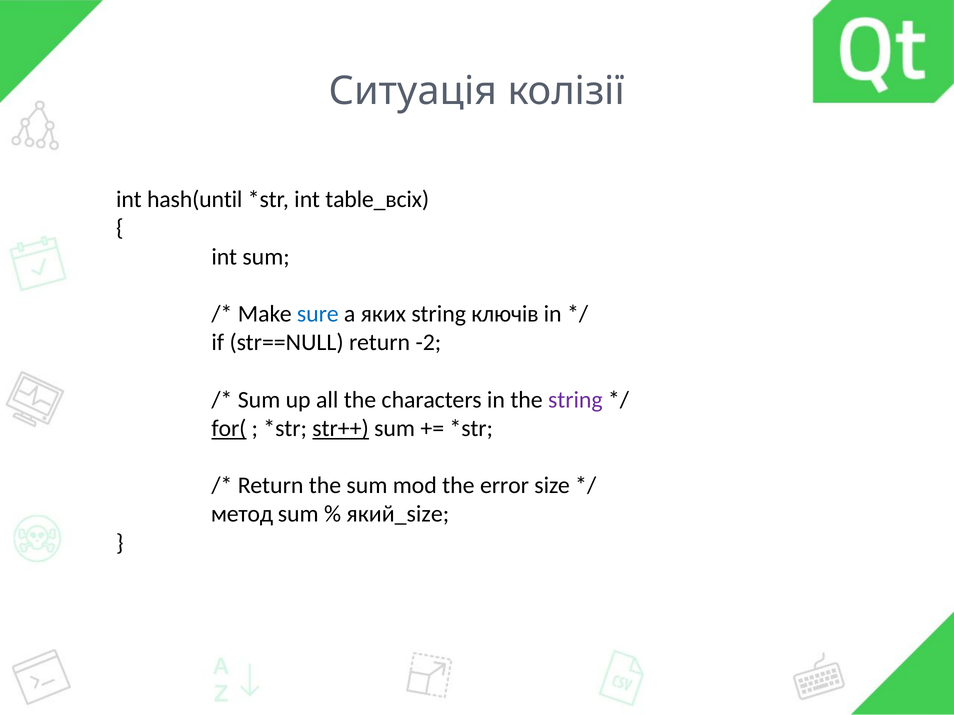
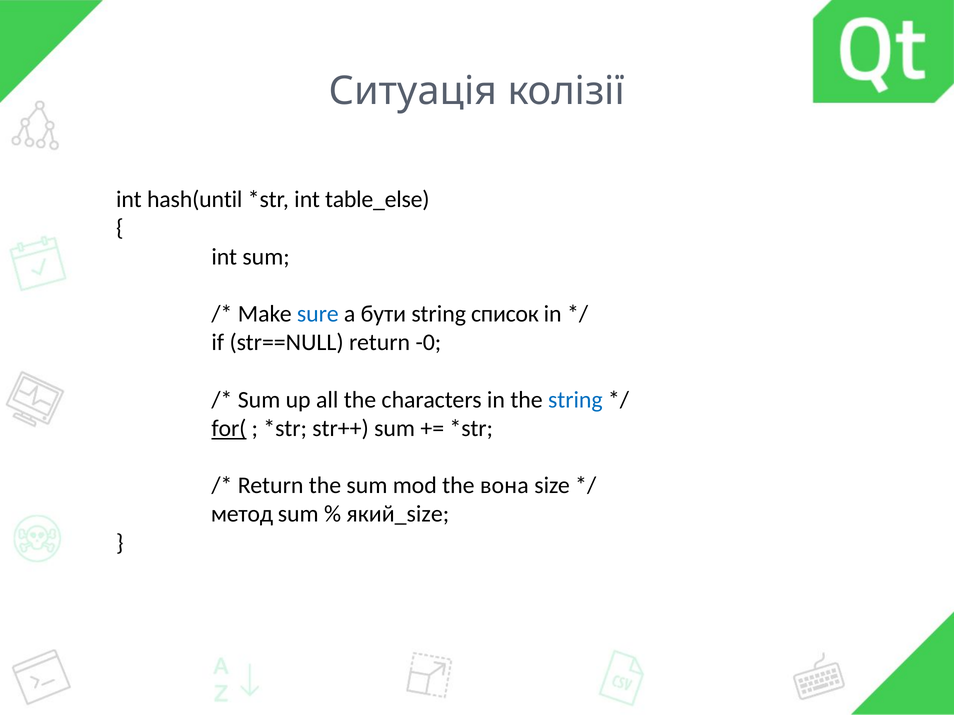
table_всіх: table_всіх -> table_else
яких: яких -> бути
ключів: ключів -> список
-2: -2 -> -0
string at (575, 400) colour: purple -> blue
str++ underline: present -> none
error: error -> вона
